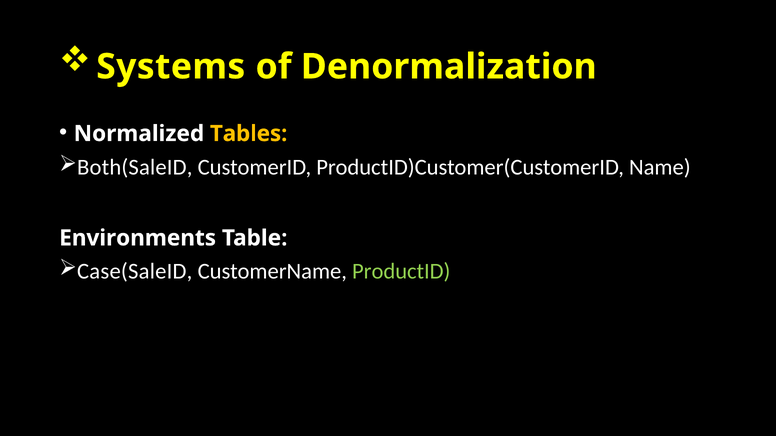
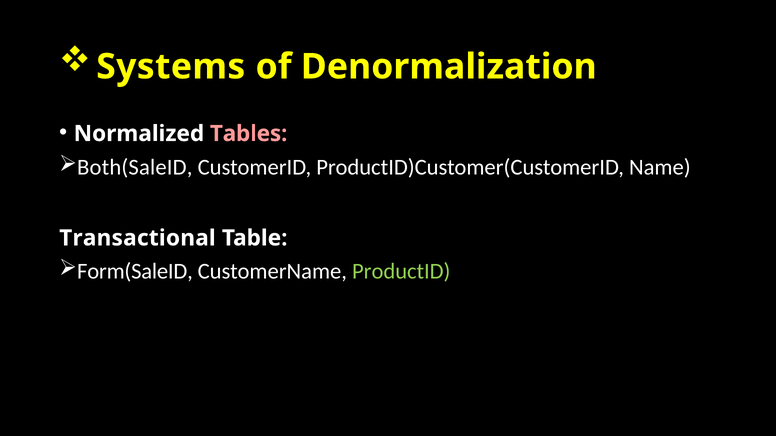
Tables colour: yellow -> pink
Environments: Environments -> Transactional
Case(SaleID: Case(SaleID -> Form(SaleID
